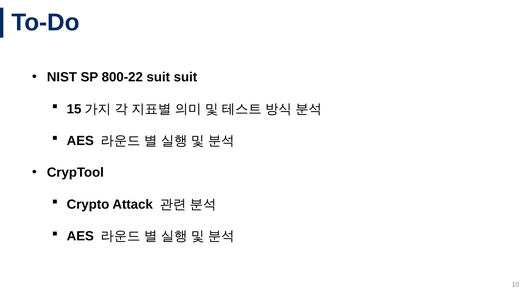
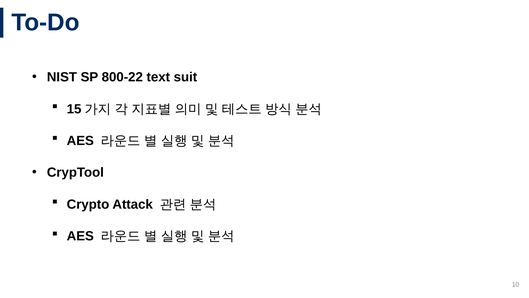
800-22 suit: suit -> text
